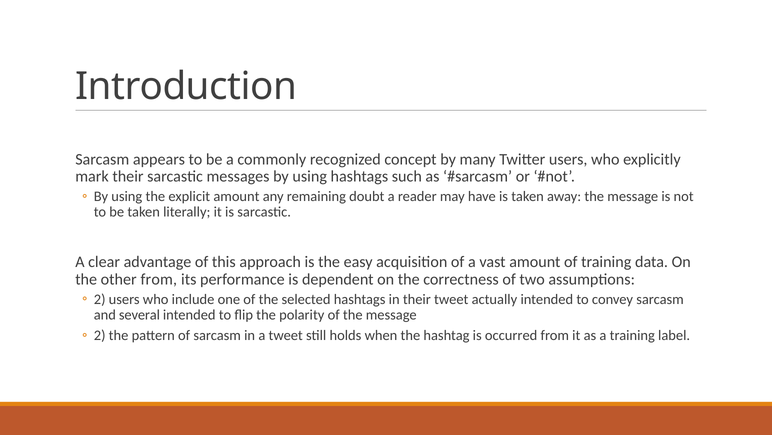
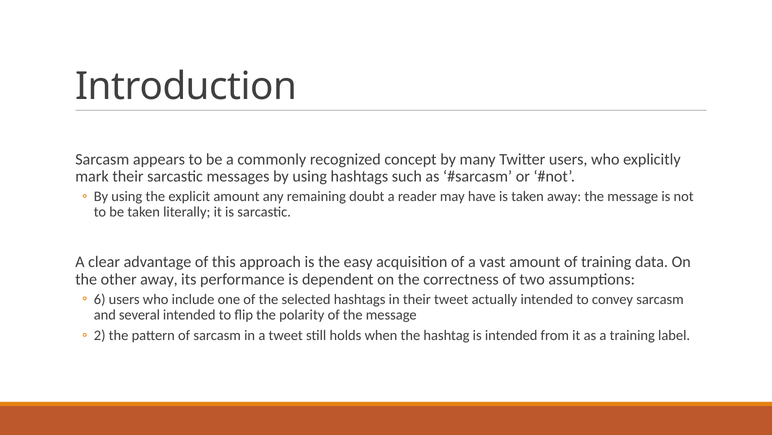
other from: from -> away
2 at (100, 299): 2 -> 6
is occurred: occurred -> intended
